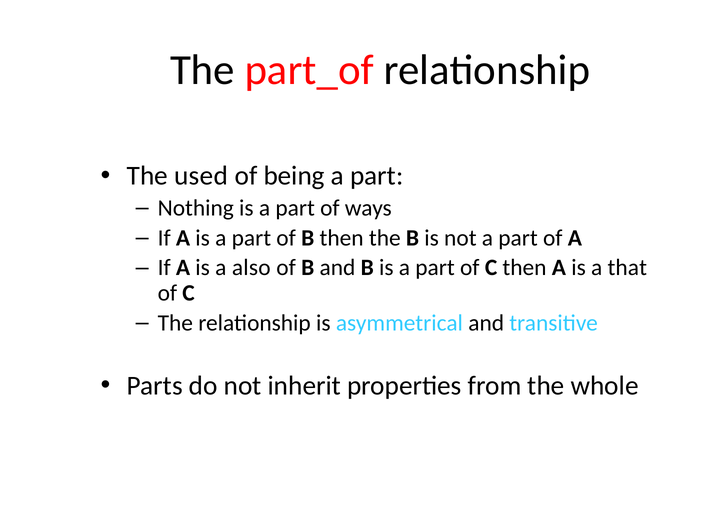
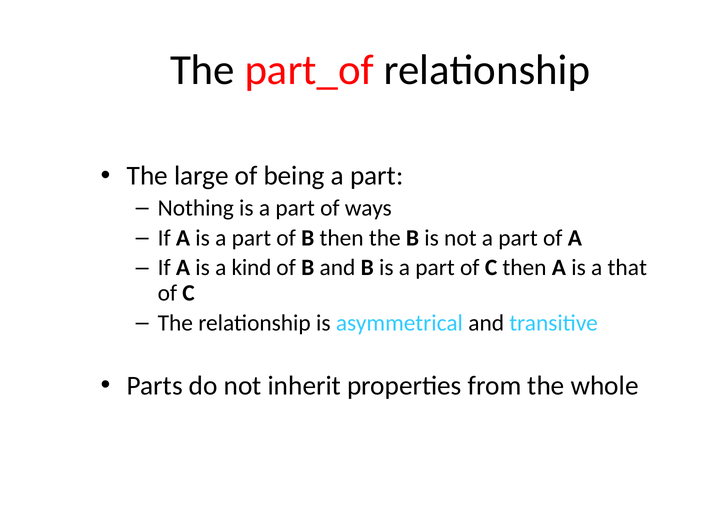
used: used -> large
also: also -> kind
